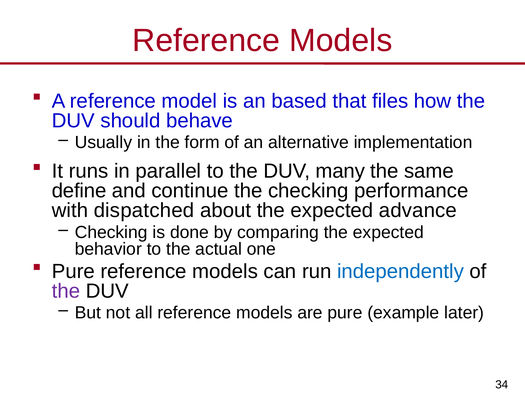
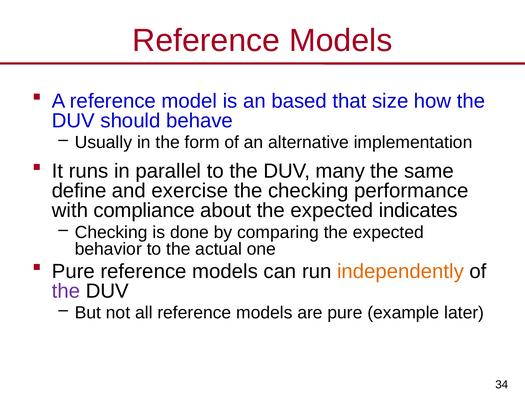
files: files -> size
continue: continue -> exercise
dispatched: dispatched -> compliance
advance: advance -> indicates
independently colour: blue -> orange
